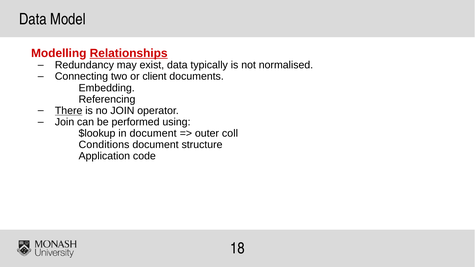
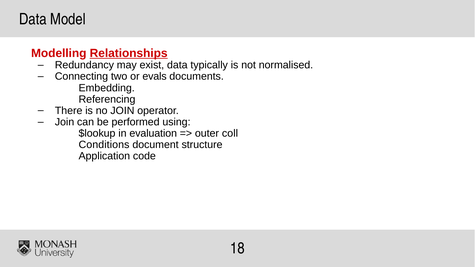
client: client -> evals
There underline: present -> none
in document: document -> evaluation
